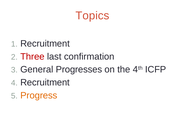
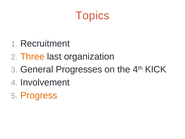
Three colour: red -> orange
confirmation: confirmation -> organization
ICFP: ICFP -> KICK
Recruitment at (45, 82): Recruitment -> Involvement
